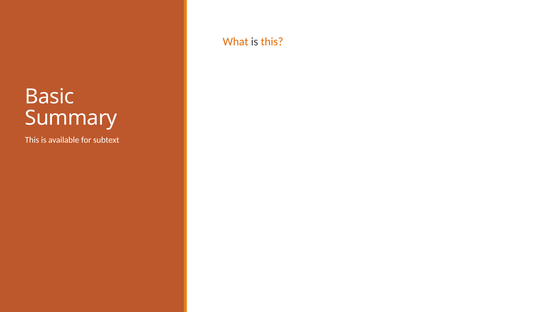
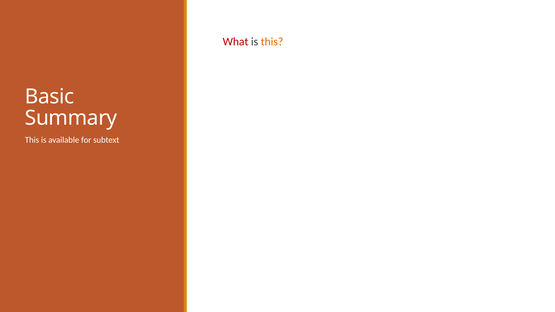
What colour: orange -> red
